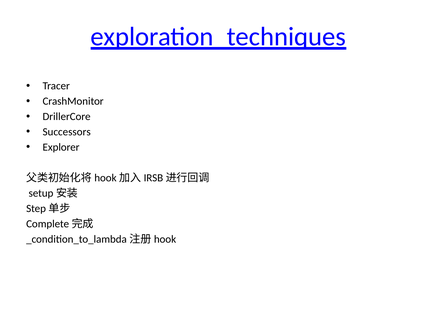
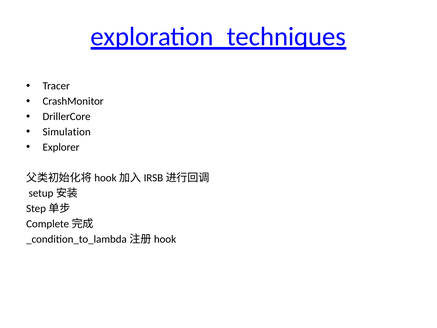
Successors: Successors -> Simulation
